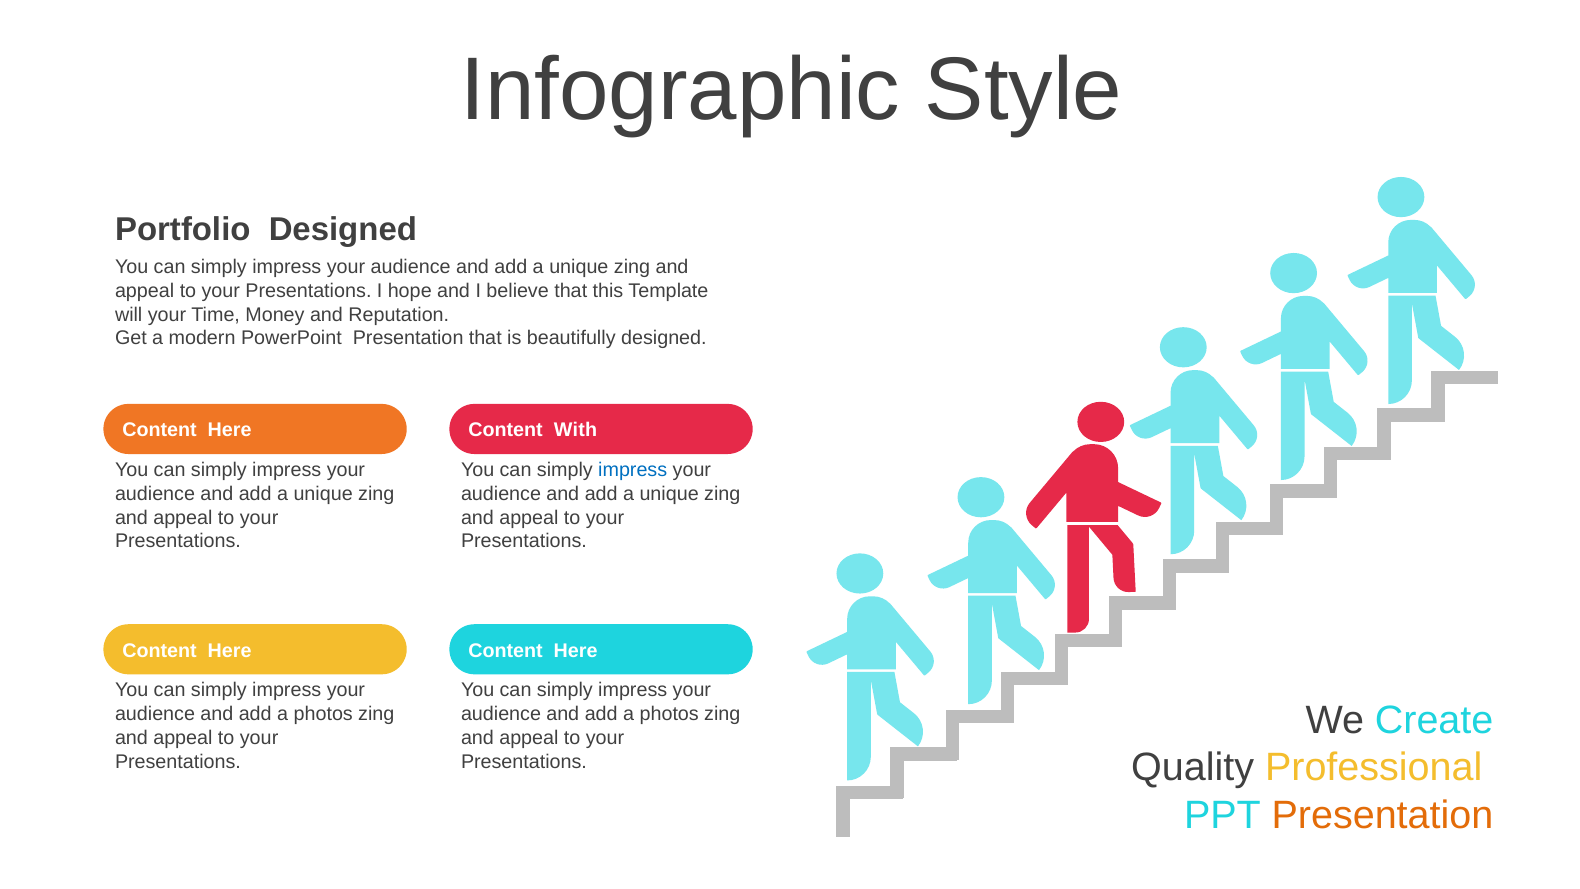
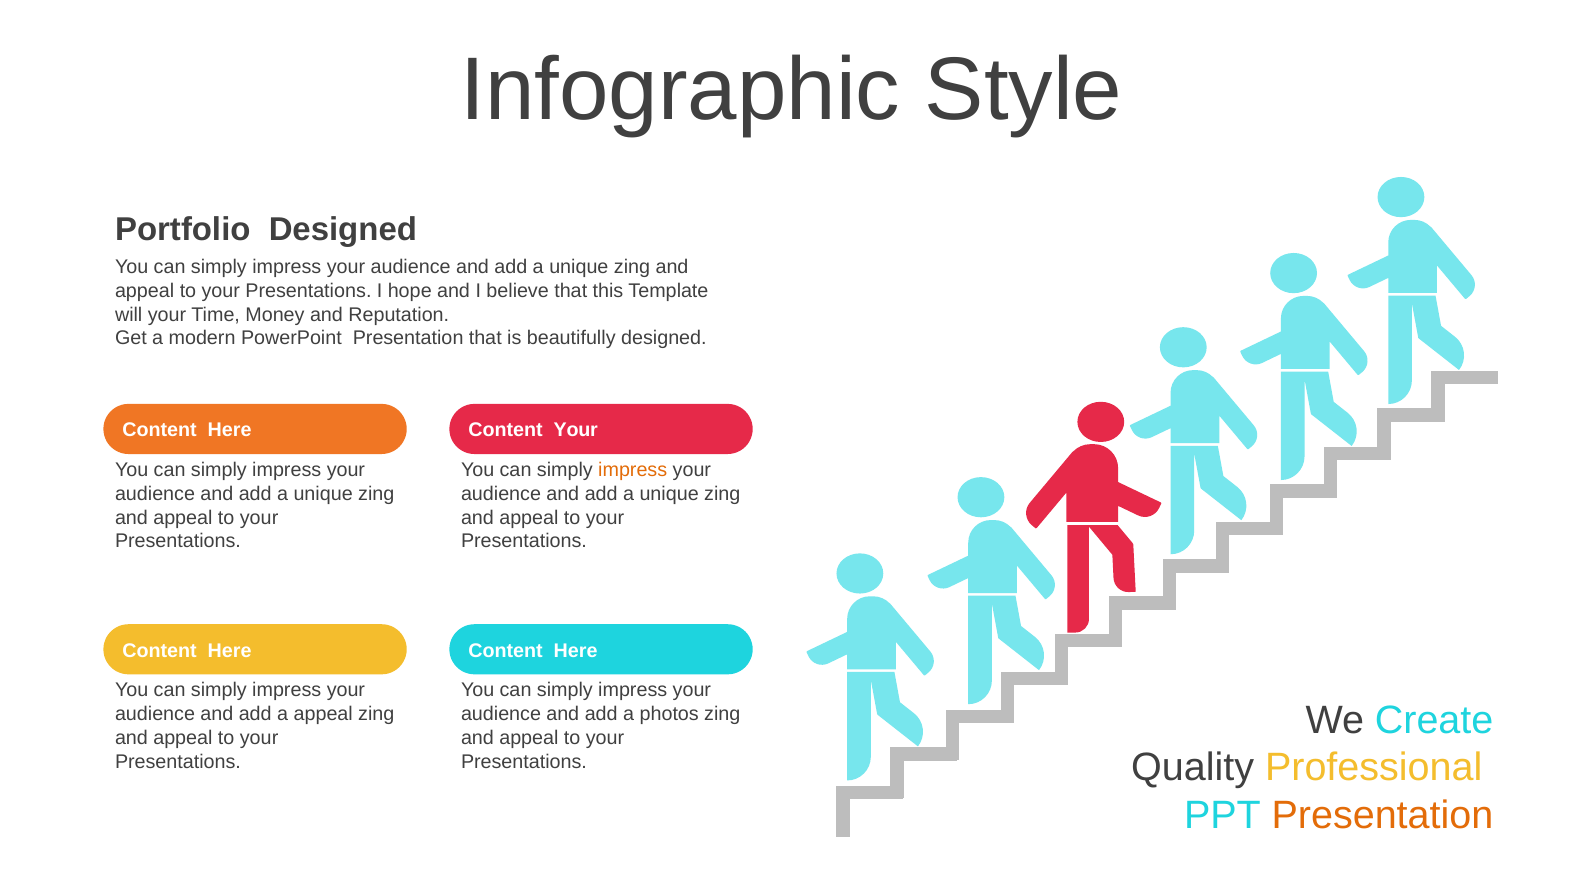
Content With: With -> Your
impress at (633, 470) colour: blue -> orange
photos at (323, 714): photos -> appeal
